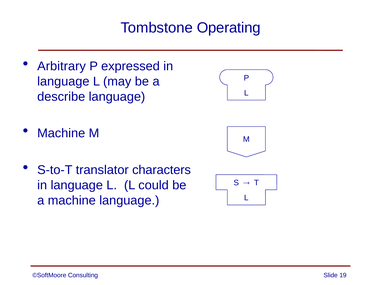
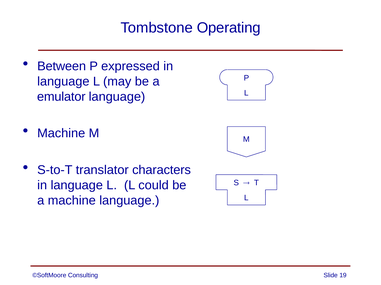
Arbitrary: Arbitrary -> Between
describe: describe -> emulator
